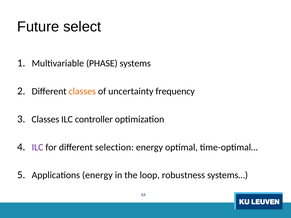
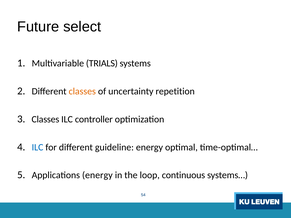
PHASE: PHASE -> TRIALS
frequency: frequency -> repetition
ILC at (38, 147) colour: purple -> blue
selection: selection -> guideline
robustness: robustness -> continuous
